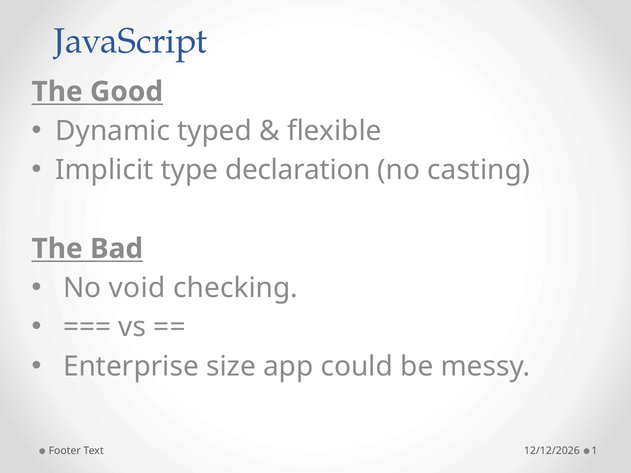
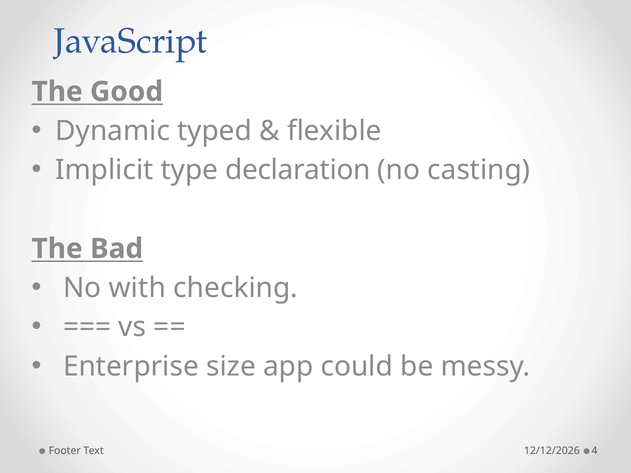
void: void -> with
1: 1 -> 4
